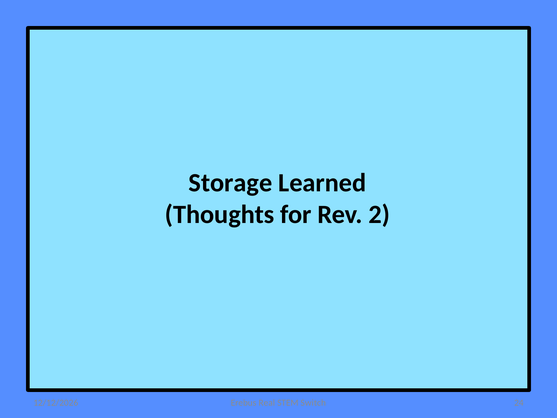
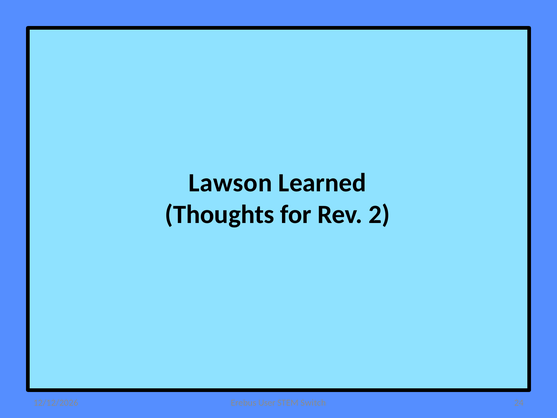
Storage: Storage -> Lawson
Real: Real -> User
